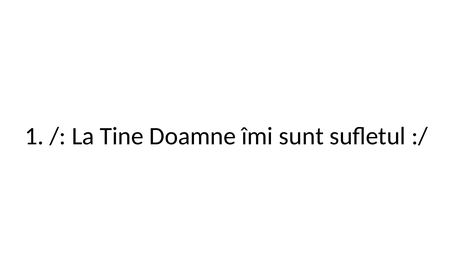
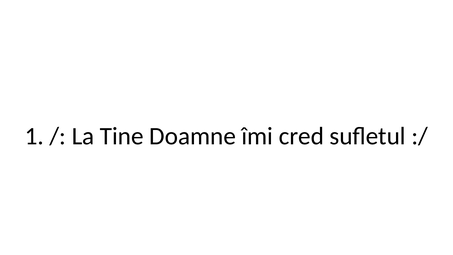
sunt: sunt -> cred
